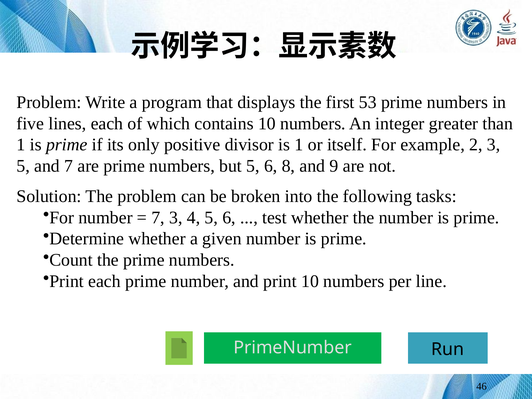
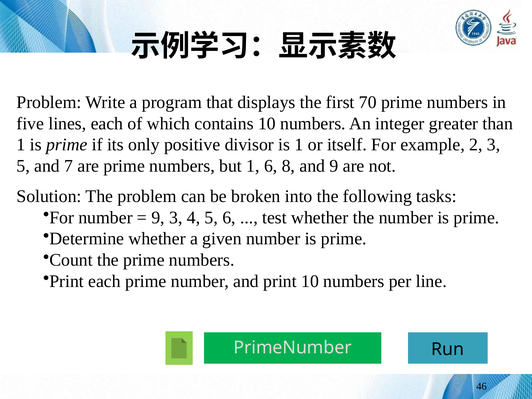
53: 53 -> 70
but 5: 5 -> 1
7 at (158, 218): 7 -> 9
